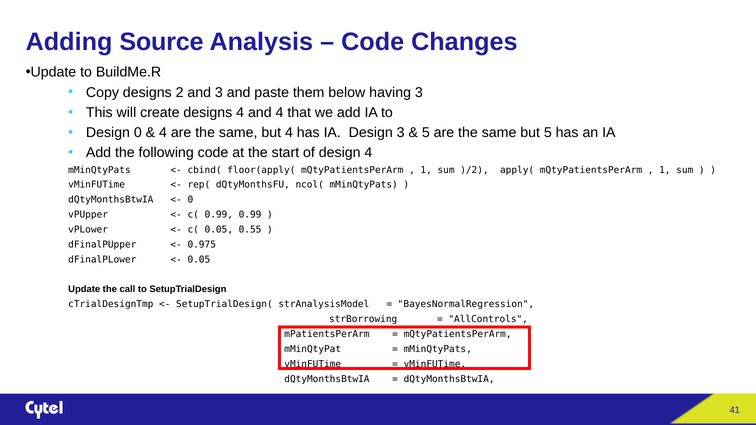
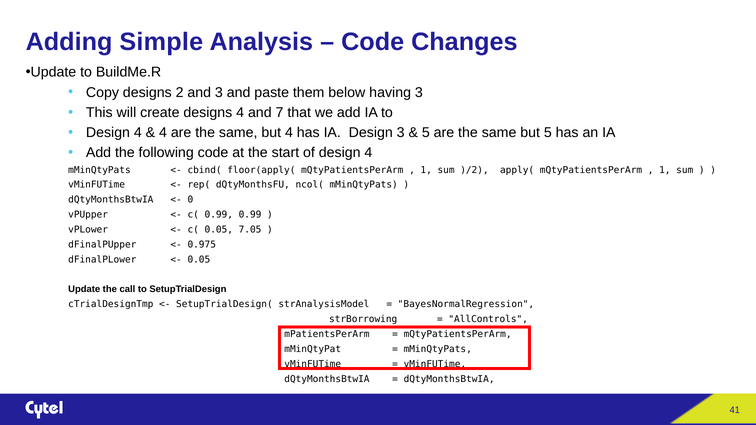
Source: Source -> Simple
and 4: 4 -> 7
0 at (138, 132): 0 -> 4
0.55: 0.55 -> 7.05
